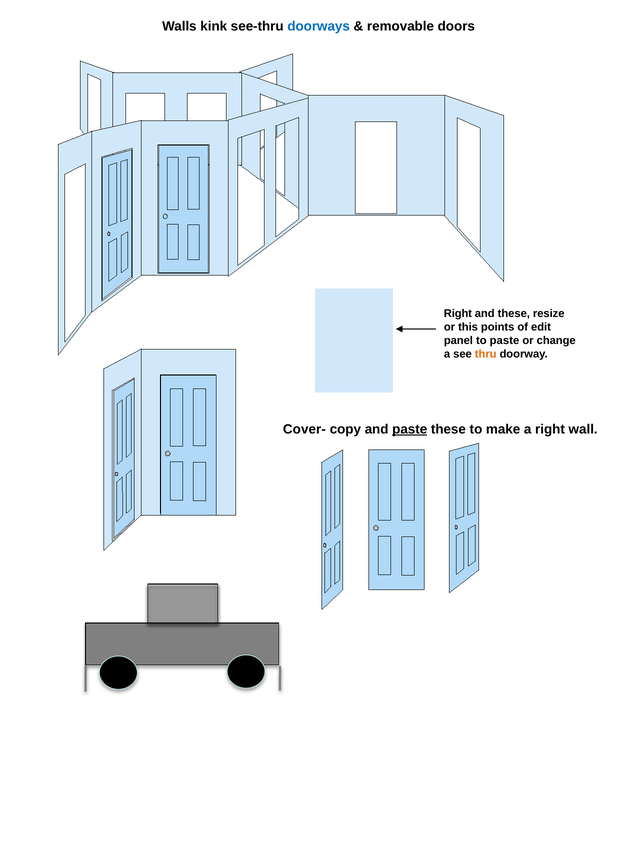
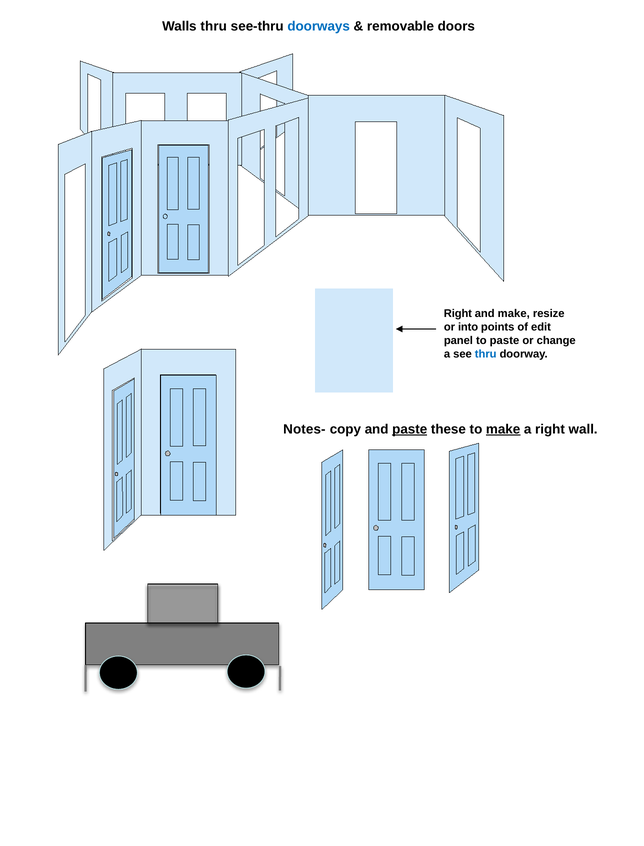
Walls kink: kink -> thru
and these: these -> make
this: this -> into
thru at (486, 354) colour: orange -> blue
Cover-: Cover- -> Notes-
make at (503, 429) underline: none -> present
